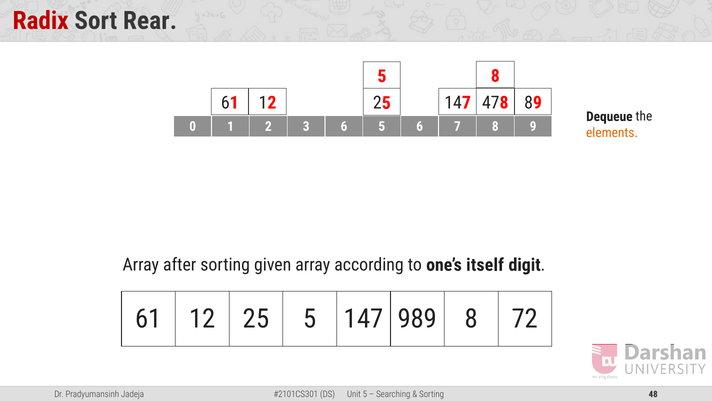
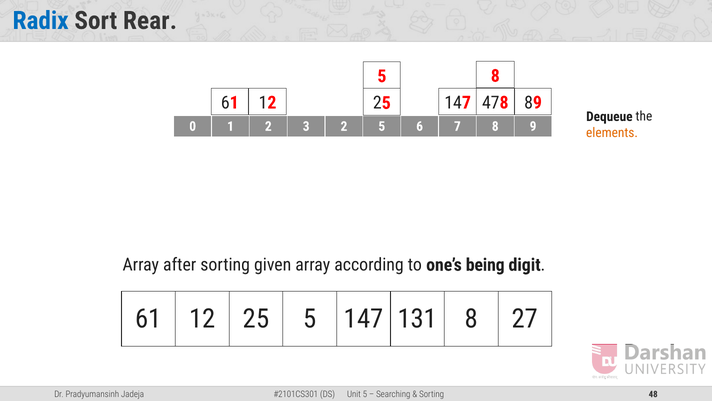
Radix colour: red -> blue
3 6: 6 -> 2
itself: itself -> being
989: 989 -> 131
72: 72 -> 27
